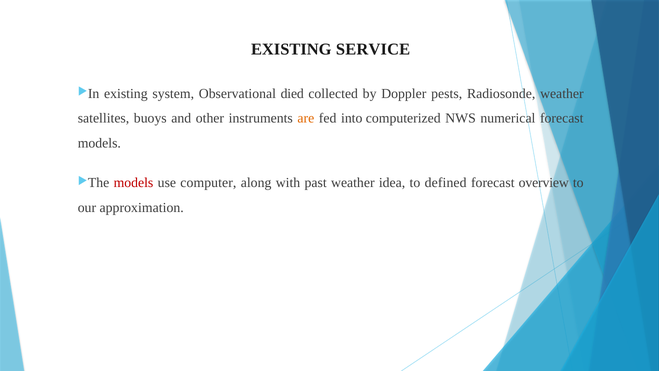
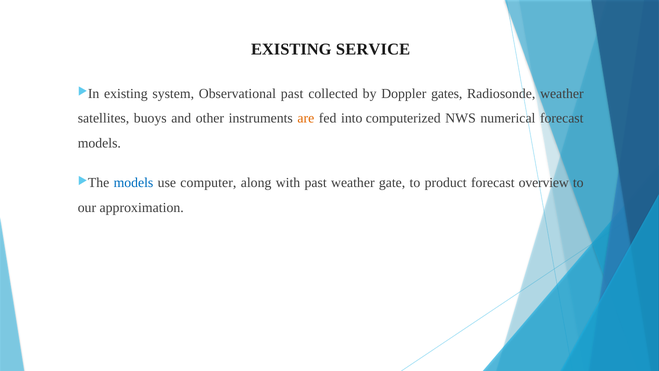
Observational died: died -> past
pests: pests -> gates
models at (133, 183) colour: red -> blue
idea: idea -> gate
defined: defined -> product
